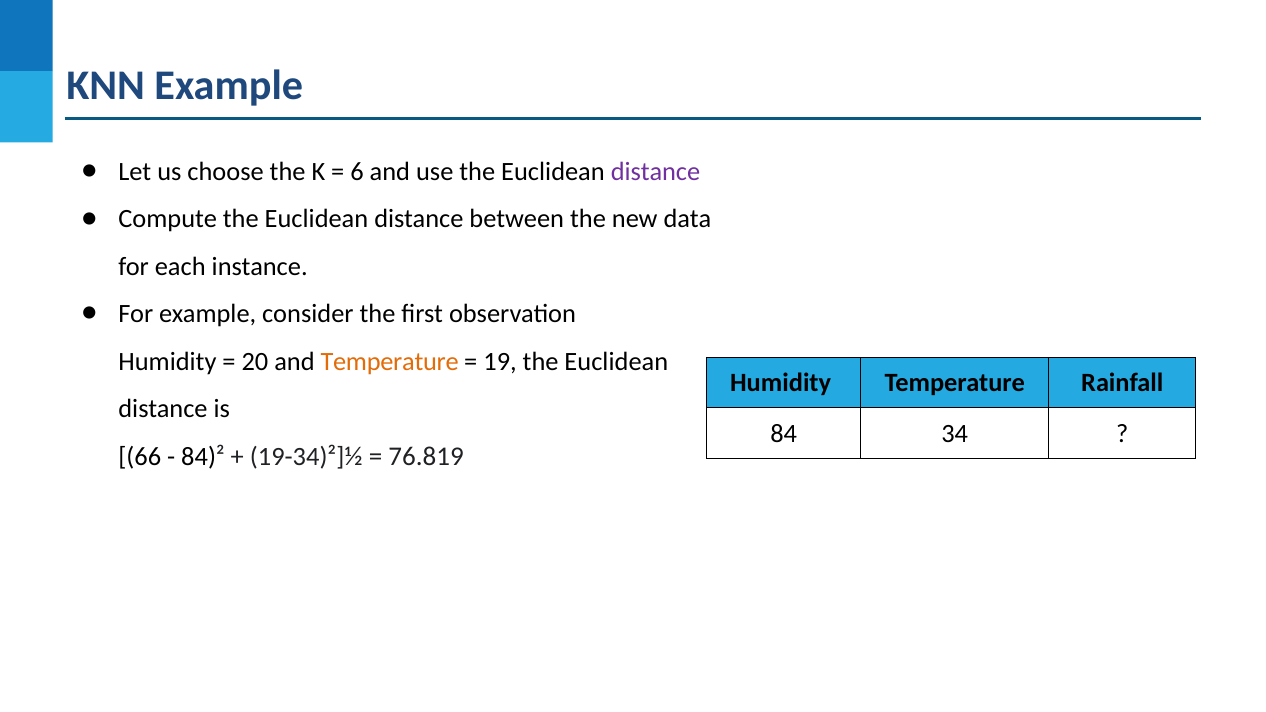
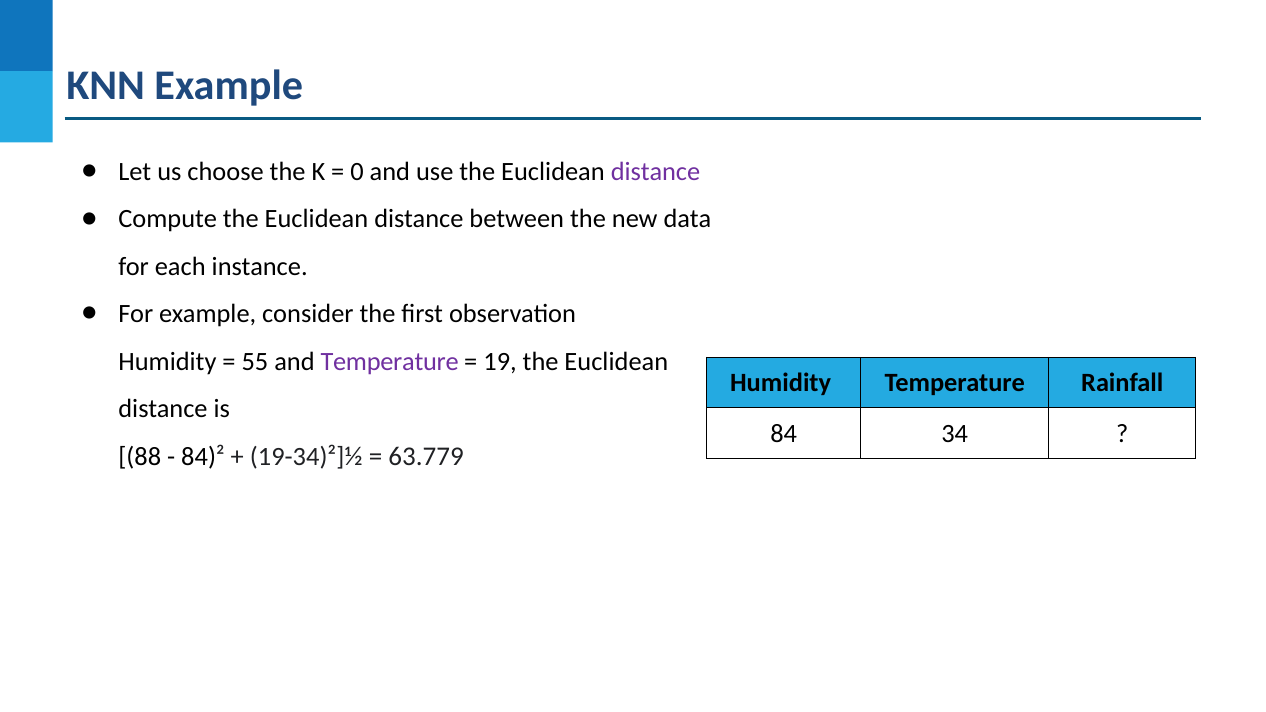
6: 6 -> 0
20: 20 -> 55
Temperature at (390, 361) colour: orange -> purple
66: 66 -> 88
76.819: 76.819 -> 63.779
